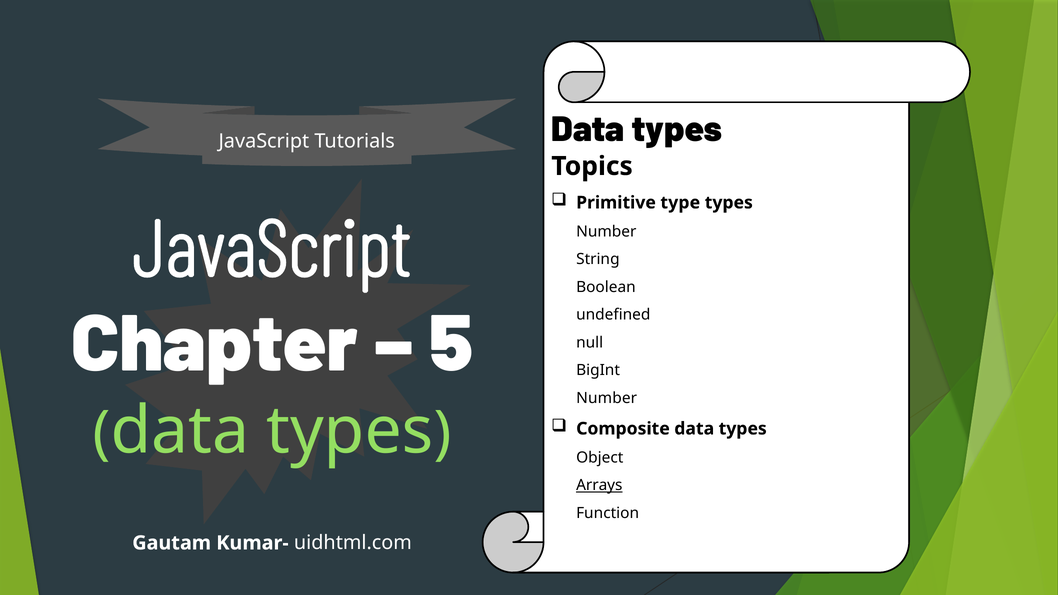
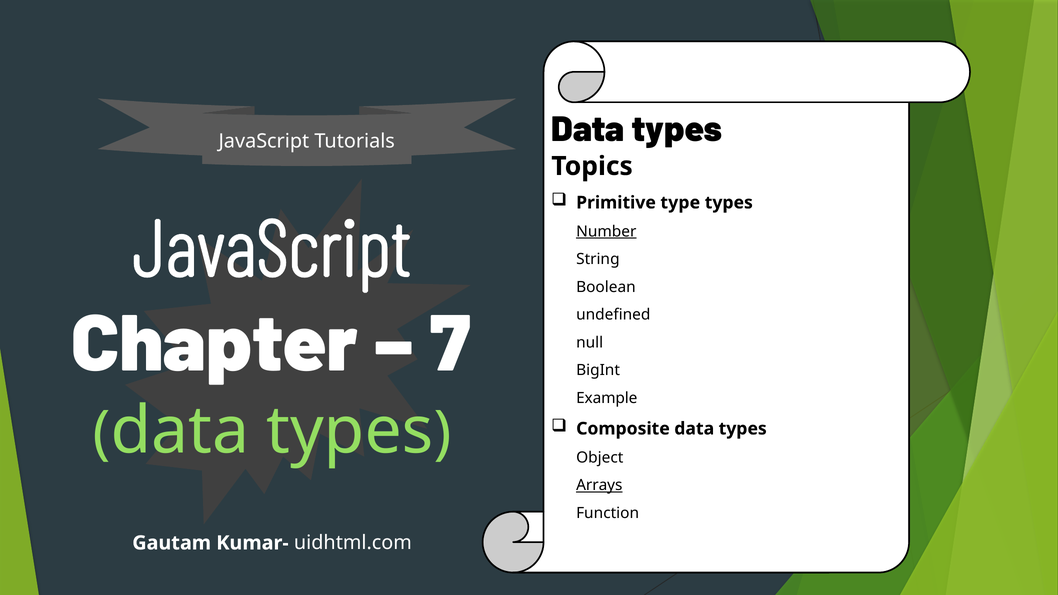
Number at (606, 232) underline: none -> present
5: 5 -> 7
Number at (607, 398): Number -> Example
